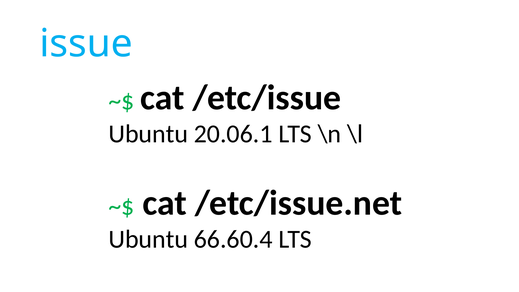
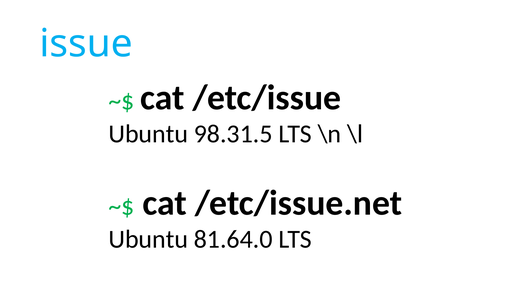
20.06.1: 20.06.1 -> 98.31.5
66.60.4: 66.60.4 -> 81.64.0
